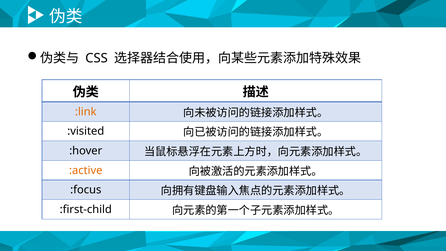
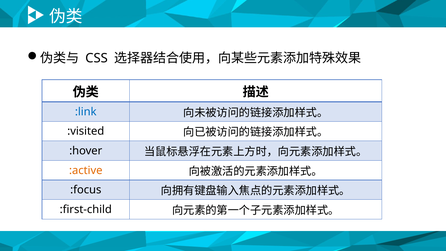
:link colour: orange -> blue
